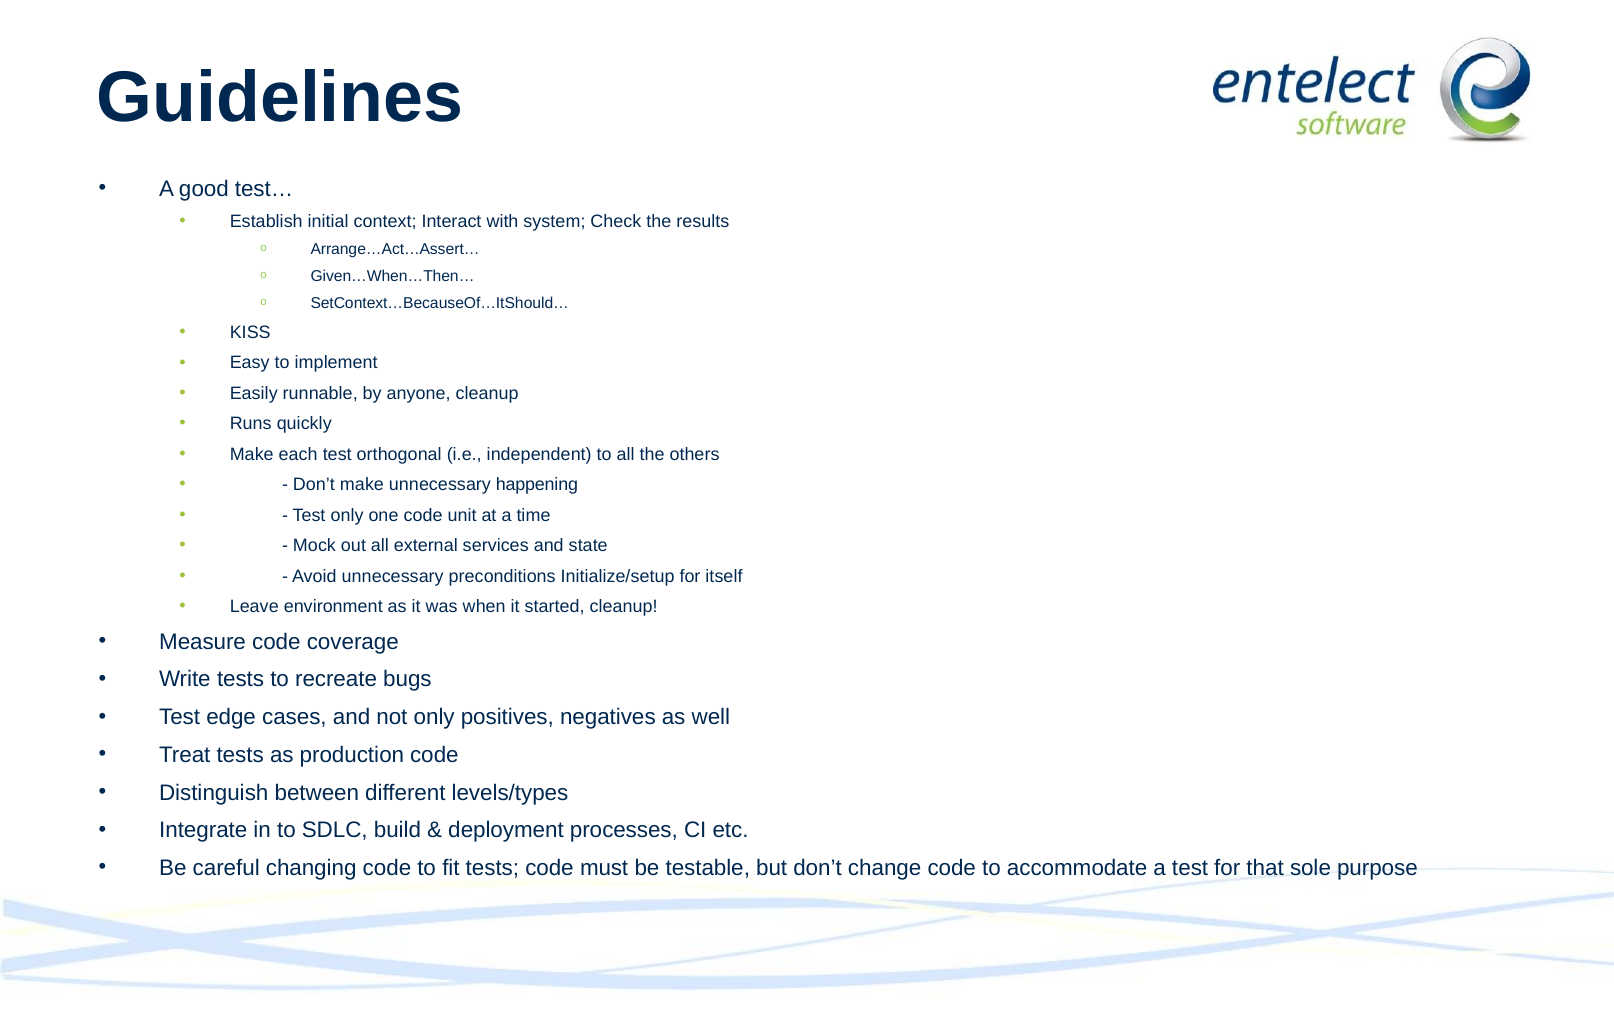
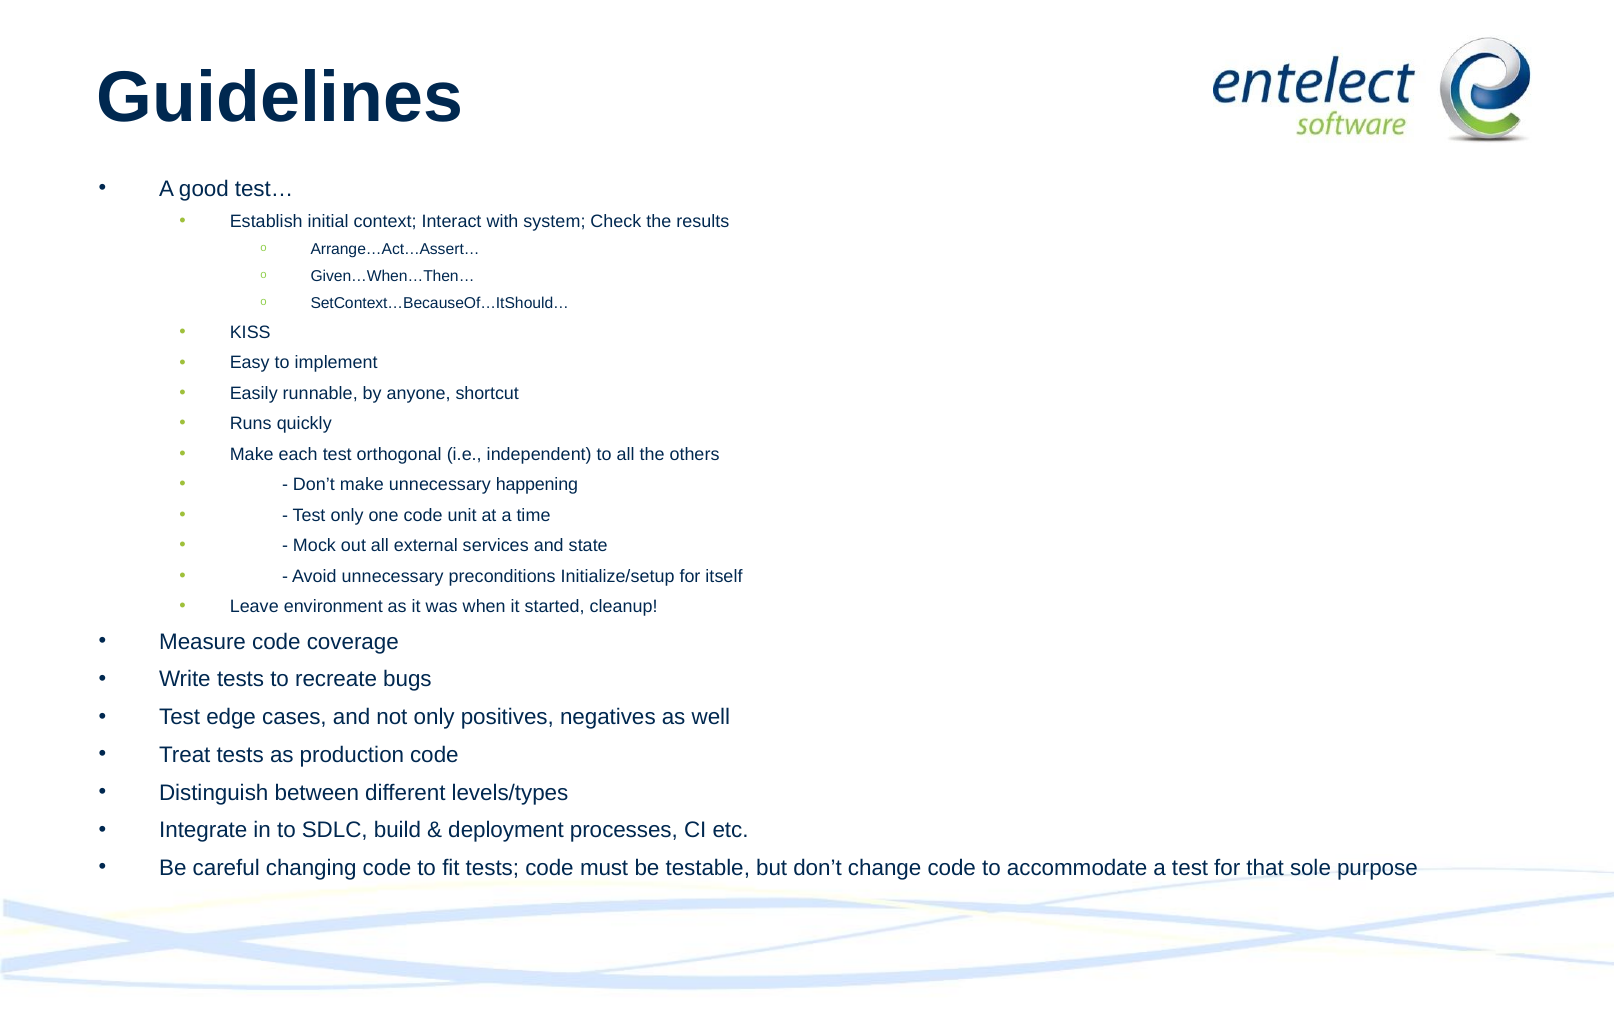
anyone cleanup: cleanup -> shortcut
